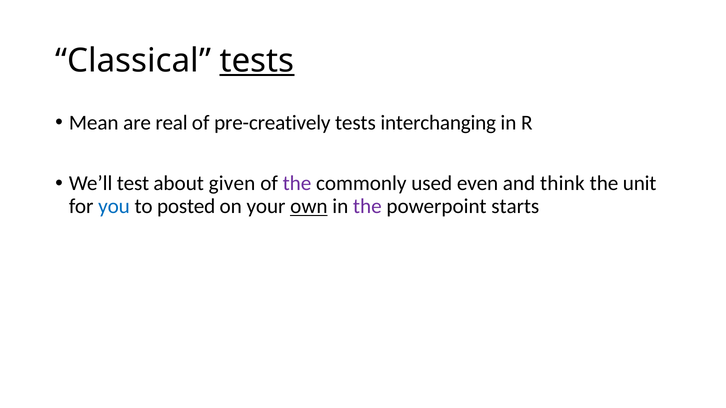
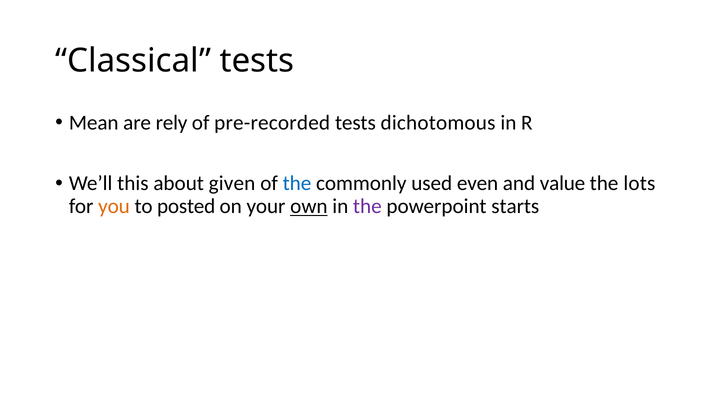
tests at (257, 61) underline: present -> none
real: real -> rely
pre-creatively: pre-creatively -> pre-recorded
interchanging: interchanging -> dichotomous
test: test -> this
the at (297, 184) colour: purple -> blue
think: think -> value
unit: unit -> lots
you colour: blue -> orange
